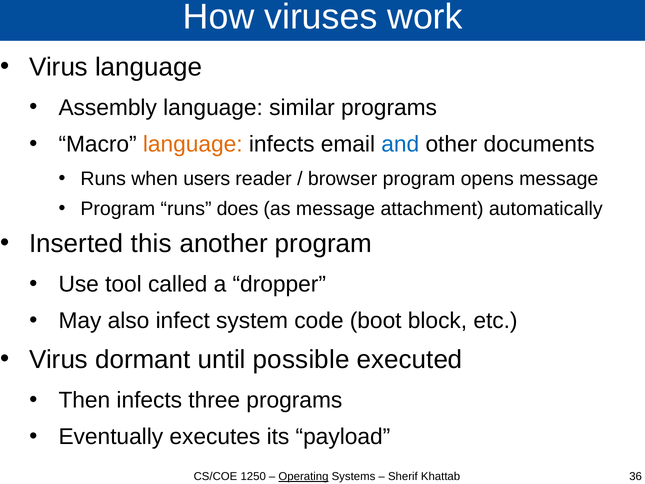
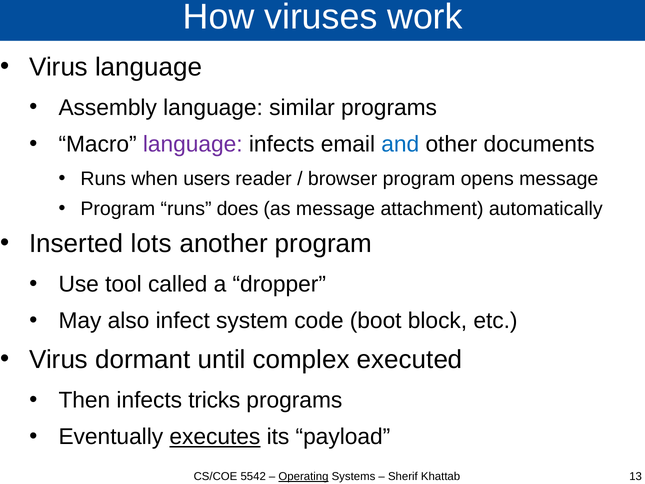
language at (193, 144) colour: orange -> purple
this: this -> lots
possible: possible -> complex
three: three -> tricks
executes underline: none -> present
1250: 1250 -> 5542
36: 36 -> 13
